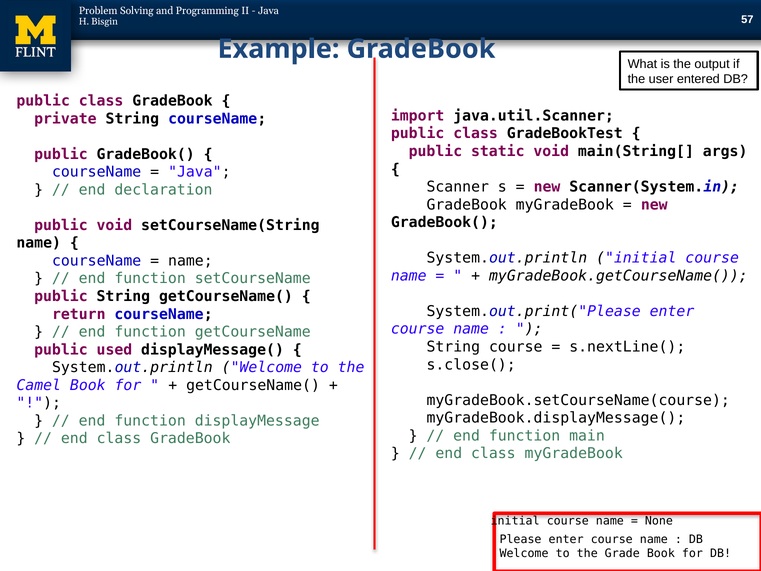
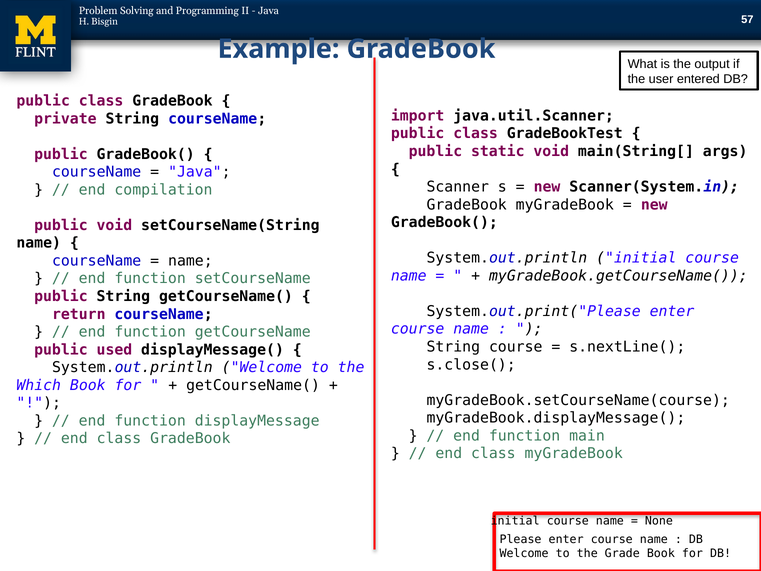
declaration: declaration -> compilation
Camel: Camel -> Which
